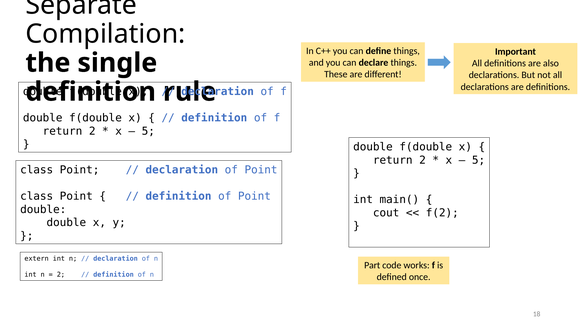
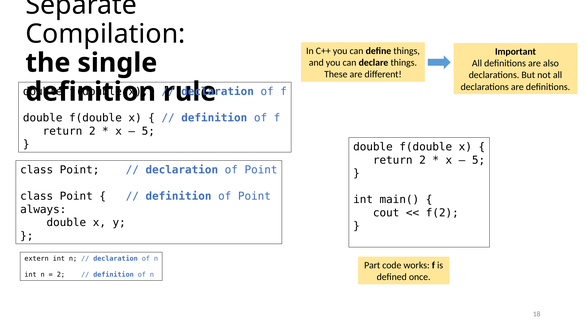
double at (43, 209): double -> always
